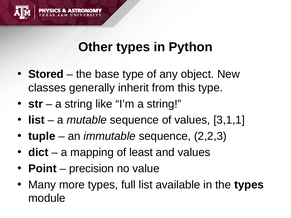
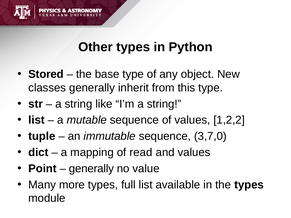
3,1,1: 3,1,1 -> 1,2,2
2,2,3: 2,2,3 -> 3,7,0
least: least -> read
precision at (91, 169): precision -> generally
